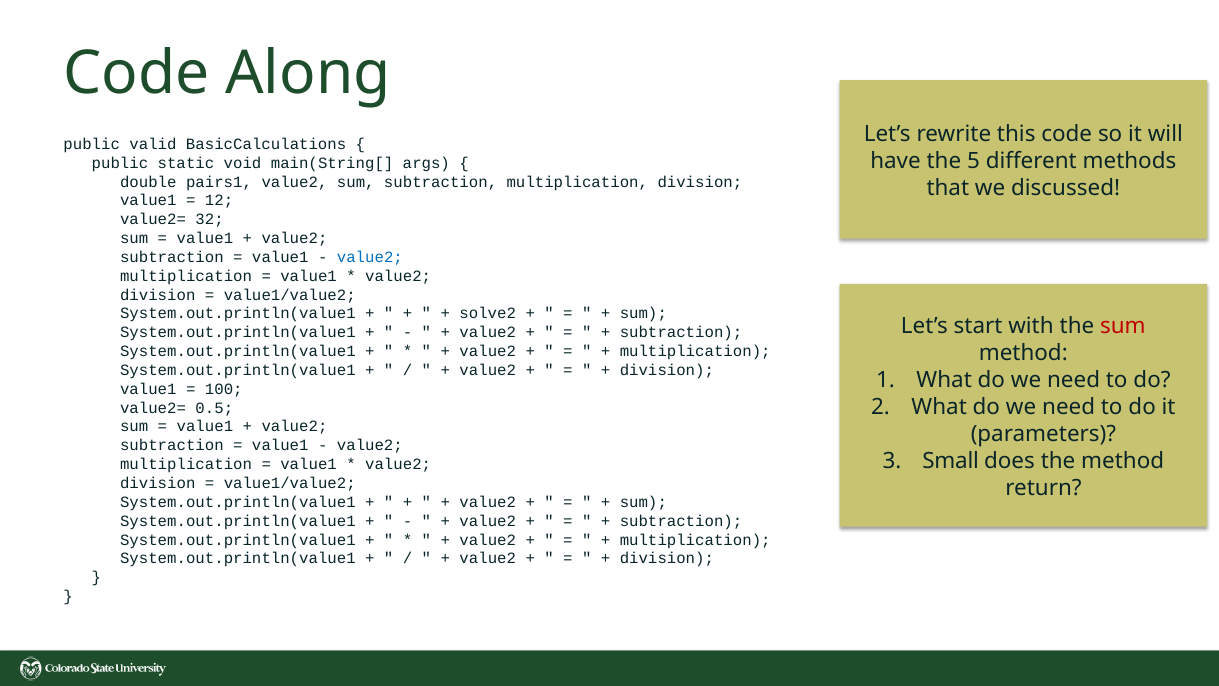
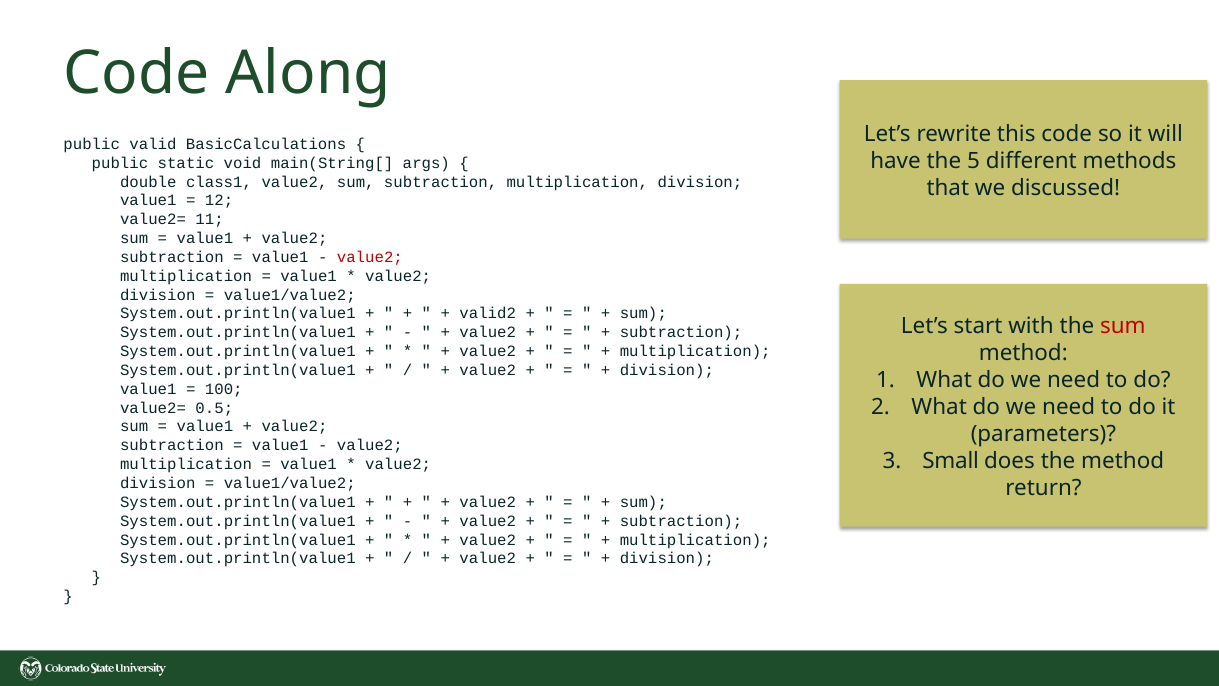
pairs1: pairs1 -> class1
32: 32 -> 11
value2 at (370, 257) colour: blue -> red
solve2: solve2 -> valid2
